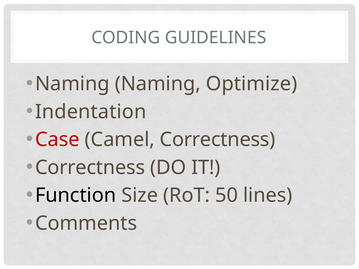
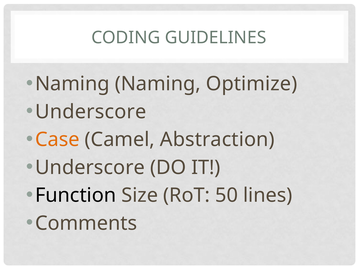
Indentation at (91, 112): Indentation -> Underscore
Case colour: red -> orange
Camel Correctness: Correctness -> Abstraction
Correctness at (90, 168): Correctness -> Underscore
